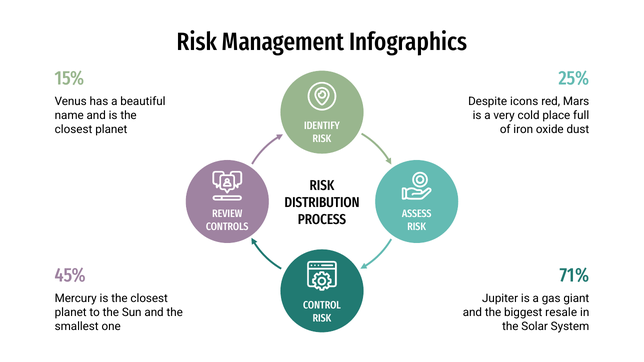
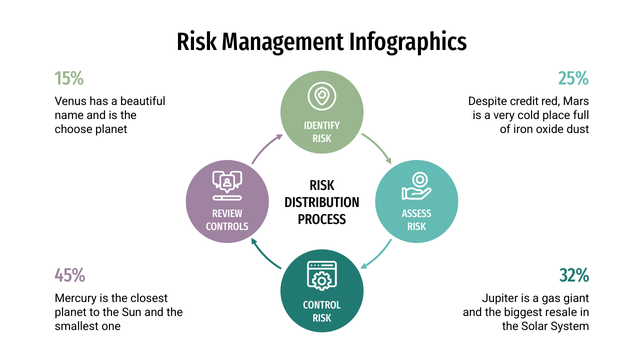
icons: icons -> credit
closest at (74, 129): closest -> choose
71%: 71% -> 32%
